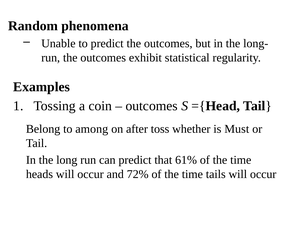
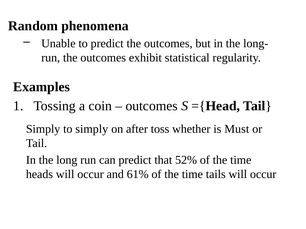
Belong at (43, 129): Belong -> Simply
to among: among -> simply
61%: 61% -> 52%
72%: 72% -> 61%
